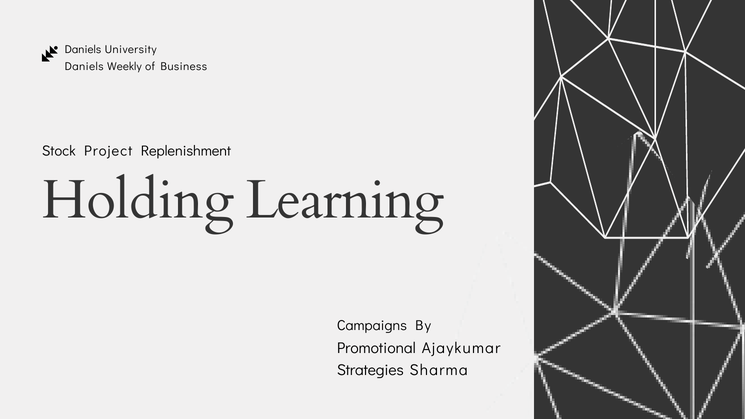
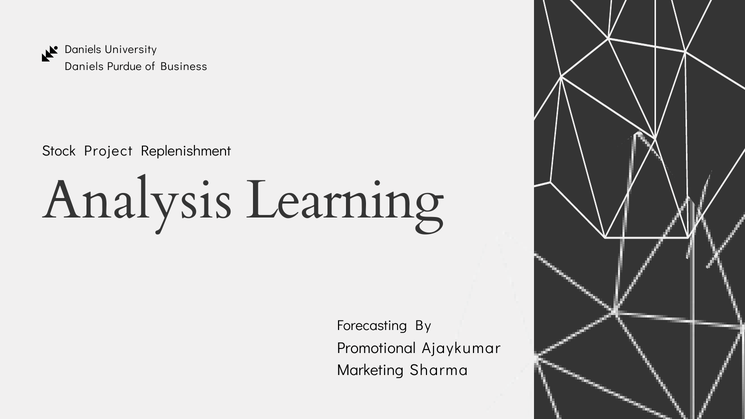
Weekly: Weekly -> Purdue
Holding: Holding -> Analysis
Campaigns: Campaigns -> Forecasting
Strategies: Strategies -> Marketing
